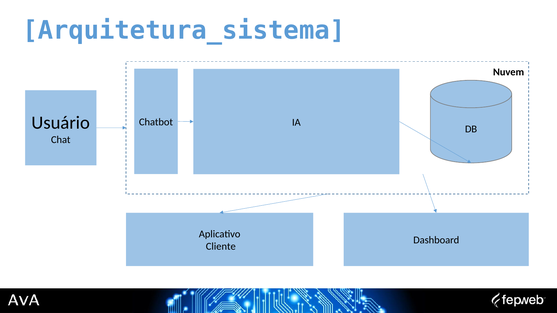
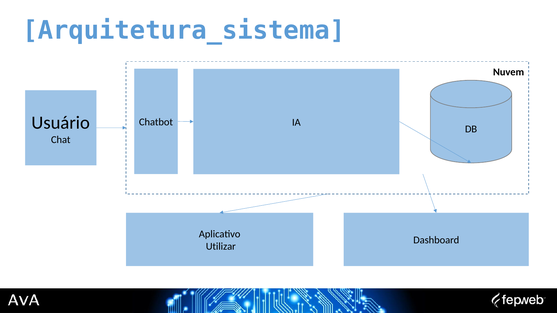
Cliente: Cliente -> Utilizar
